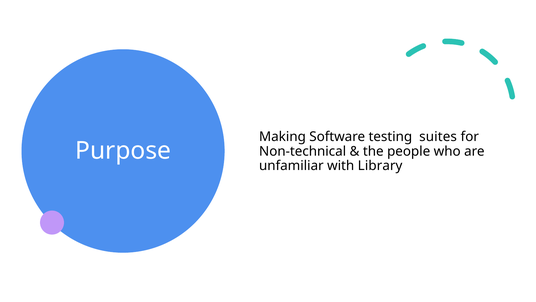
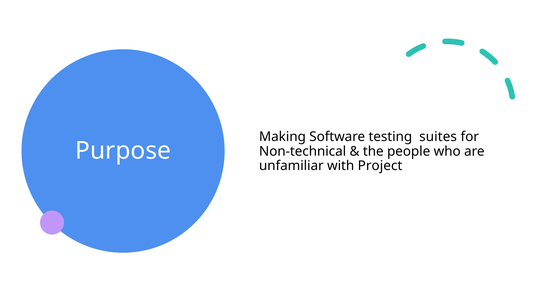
Library: Library -> Project
